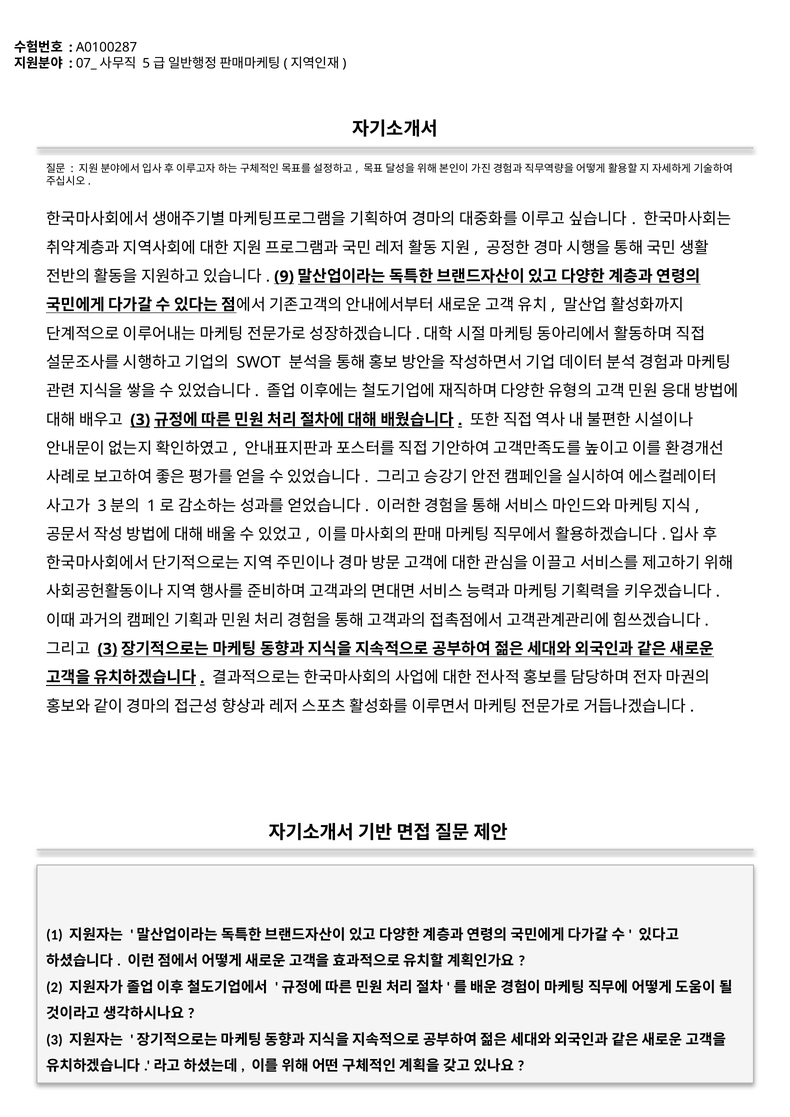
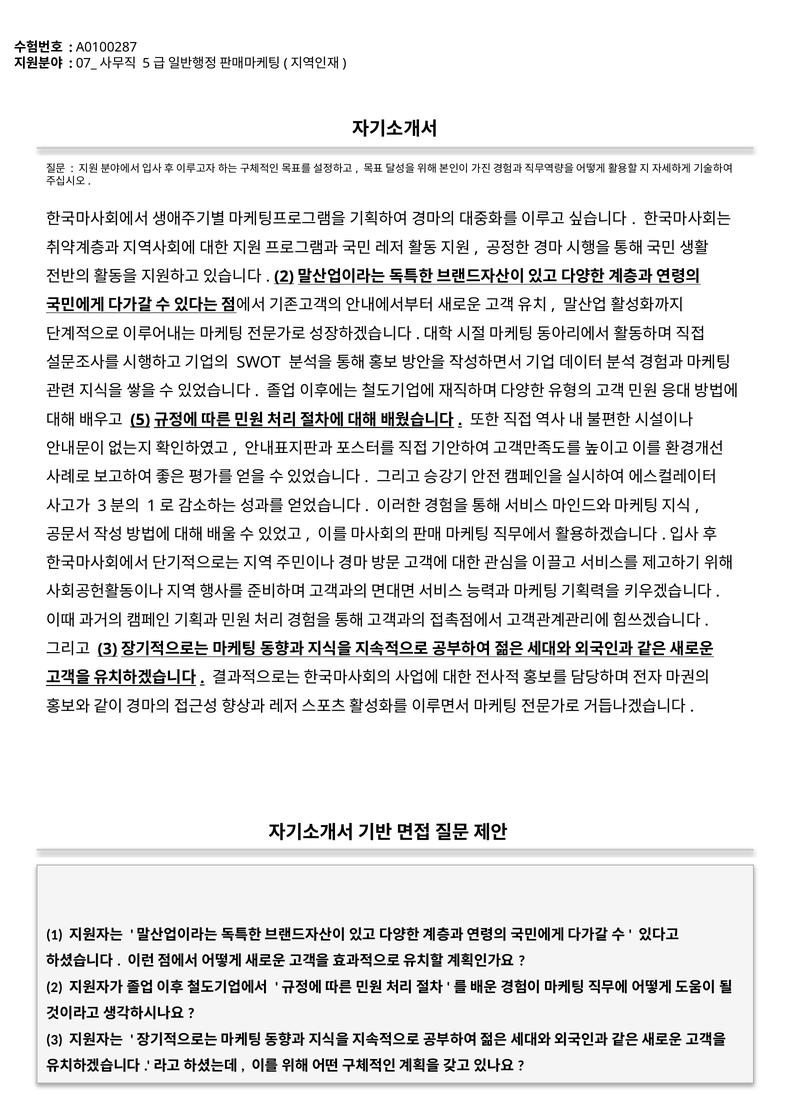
9 at (284, 277): 9 -> 2
3 at (140, 420): 3 -> 5
